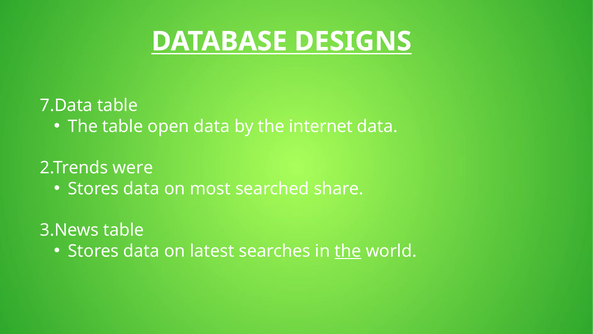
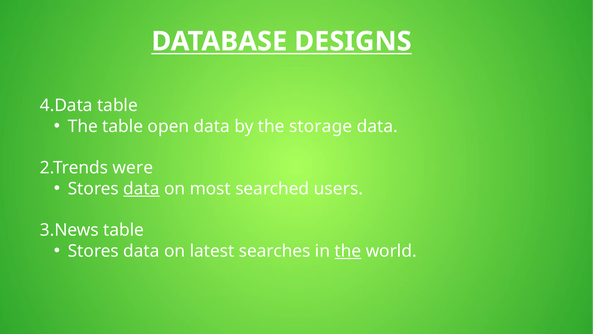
7.Data: 7.Data -> 4.Data
internet: internet -> storage
data at (141, 188) underline: none -> present
share: share -> users
